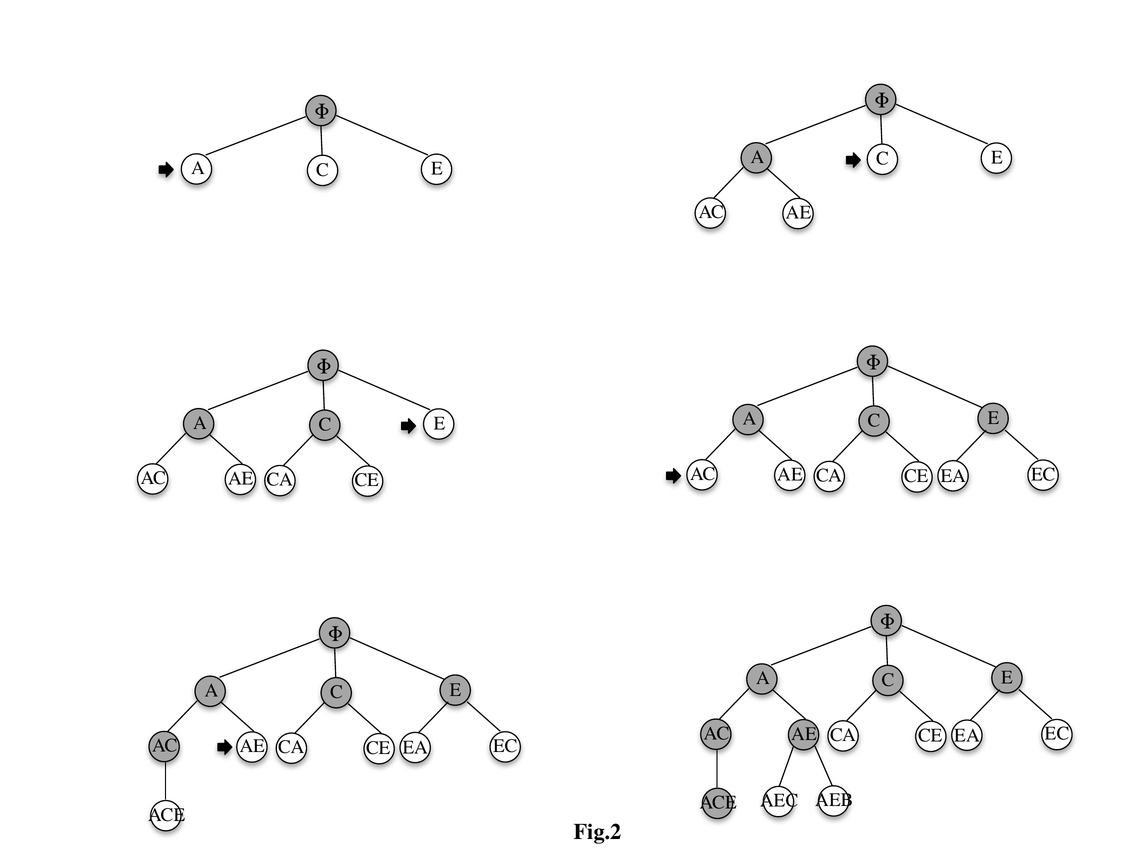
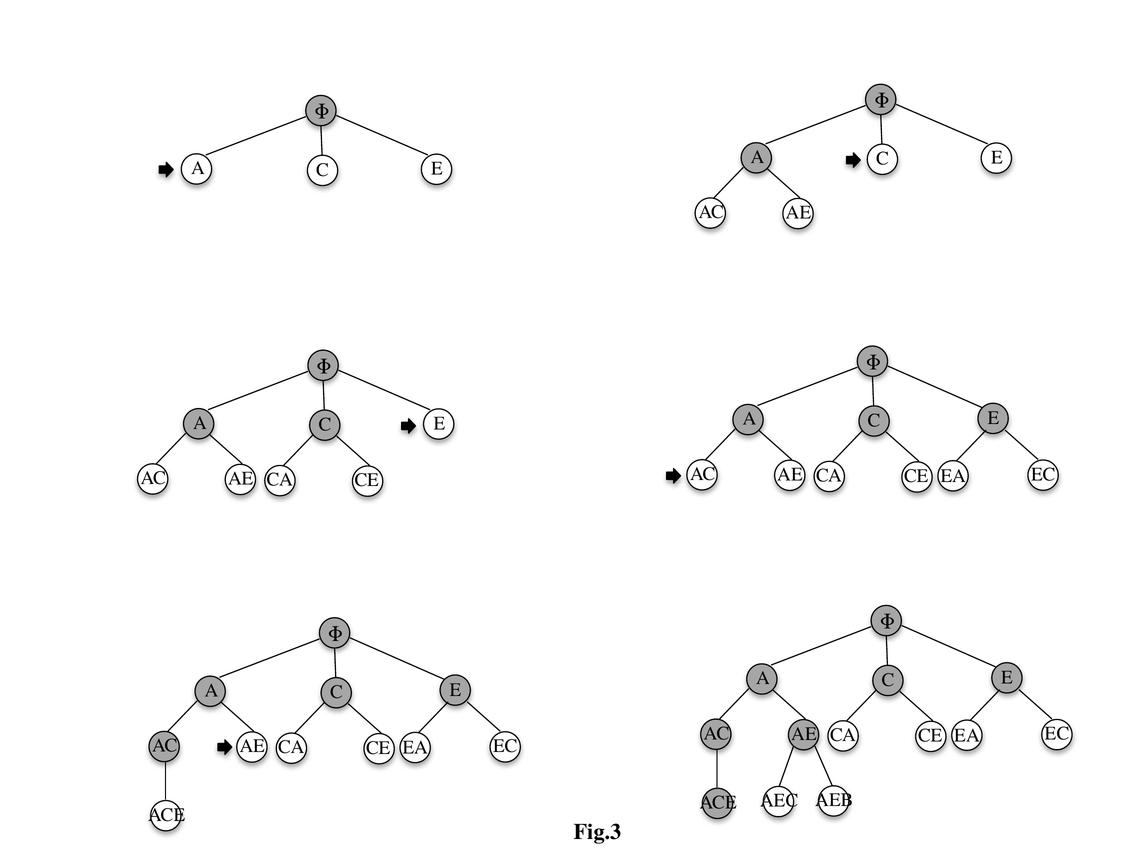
Fig.2: Fig.2 -> Fig.3
